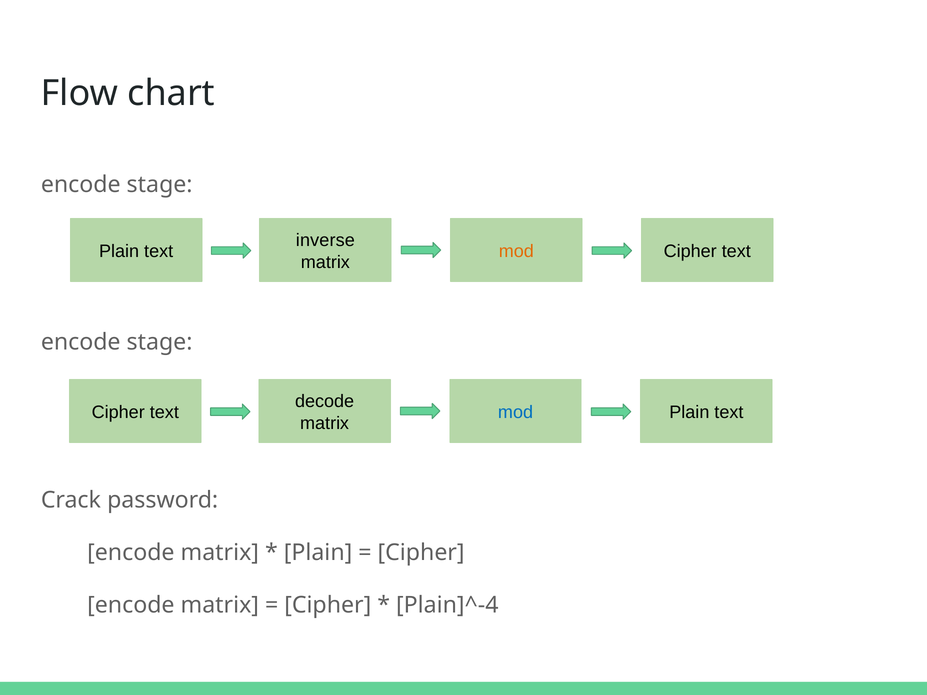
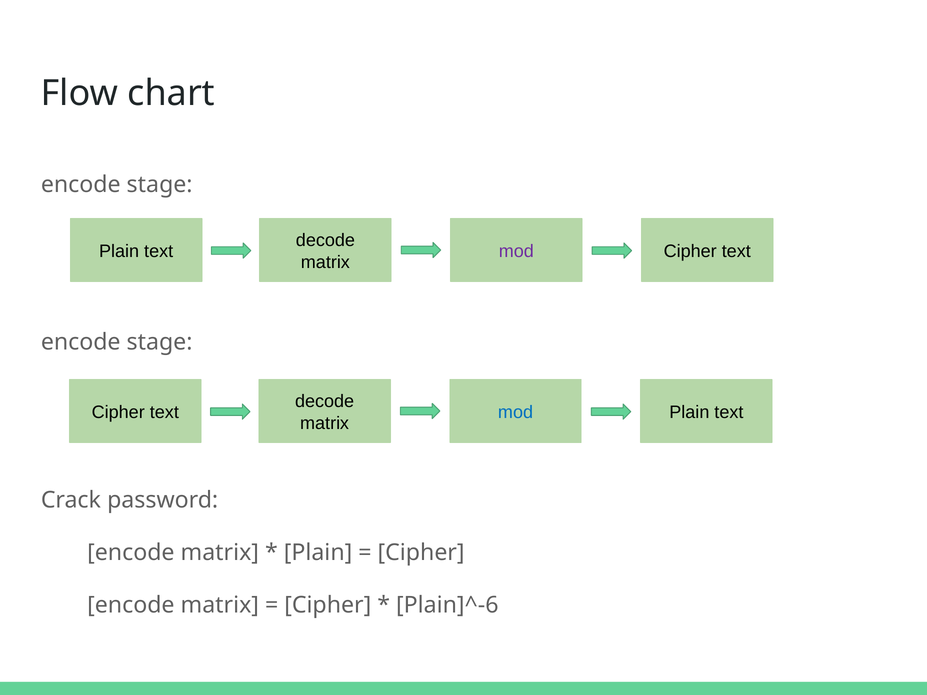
inverse at (325, 241): inverse -> decode
mod at (516, 251) colour: orange -> purple
Plain]^-4: Plain]^-4 -> Plain]^-6
